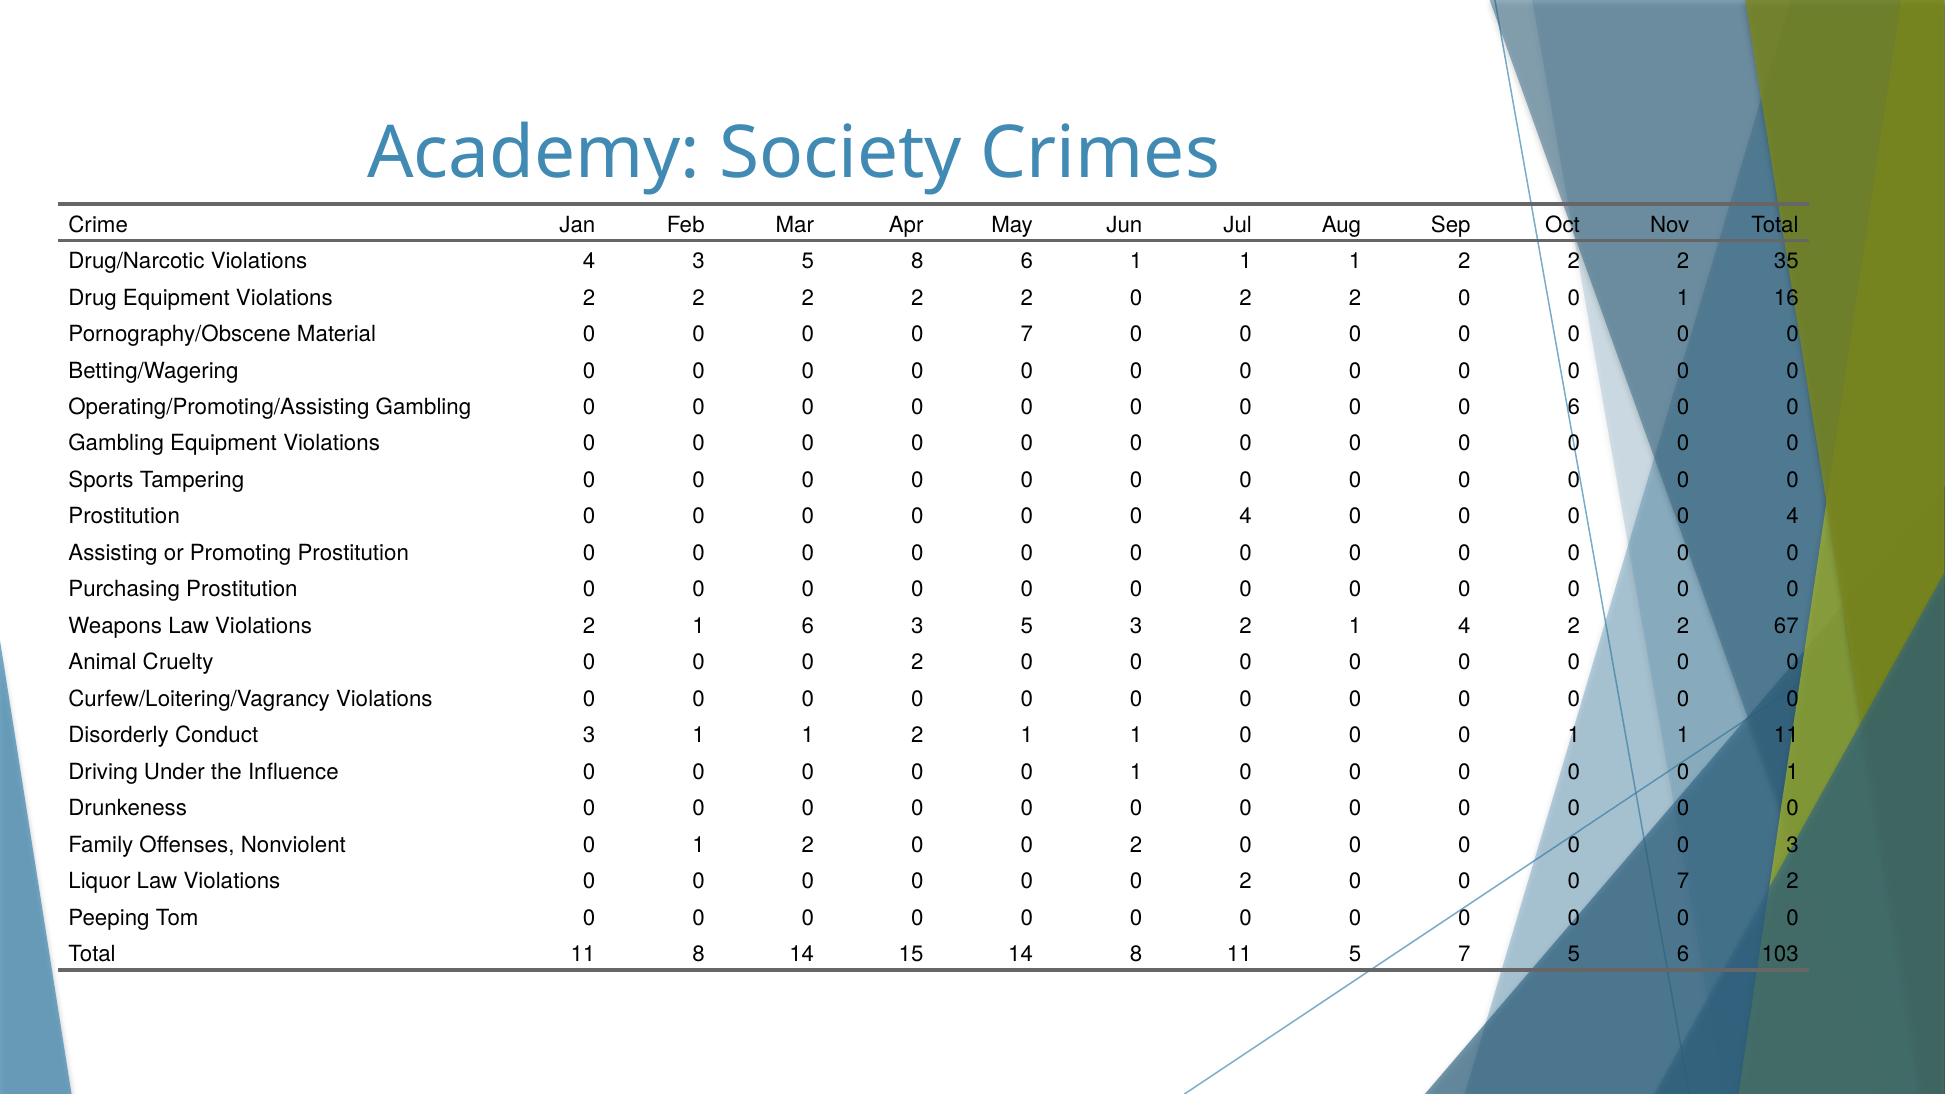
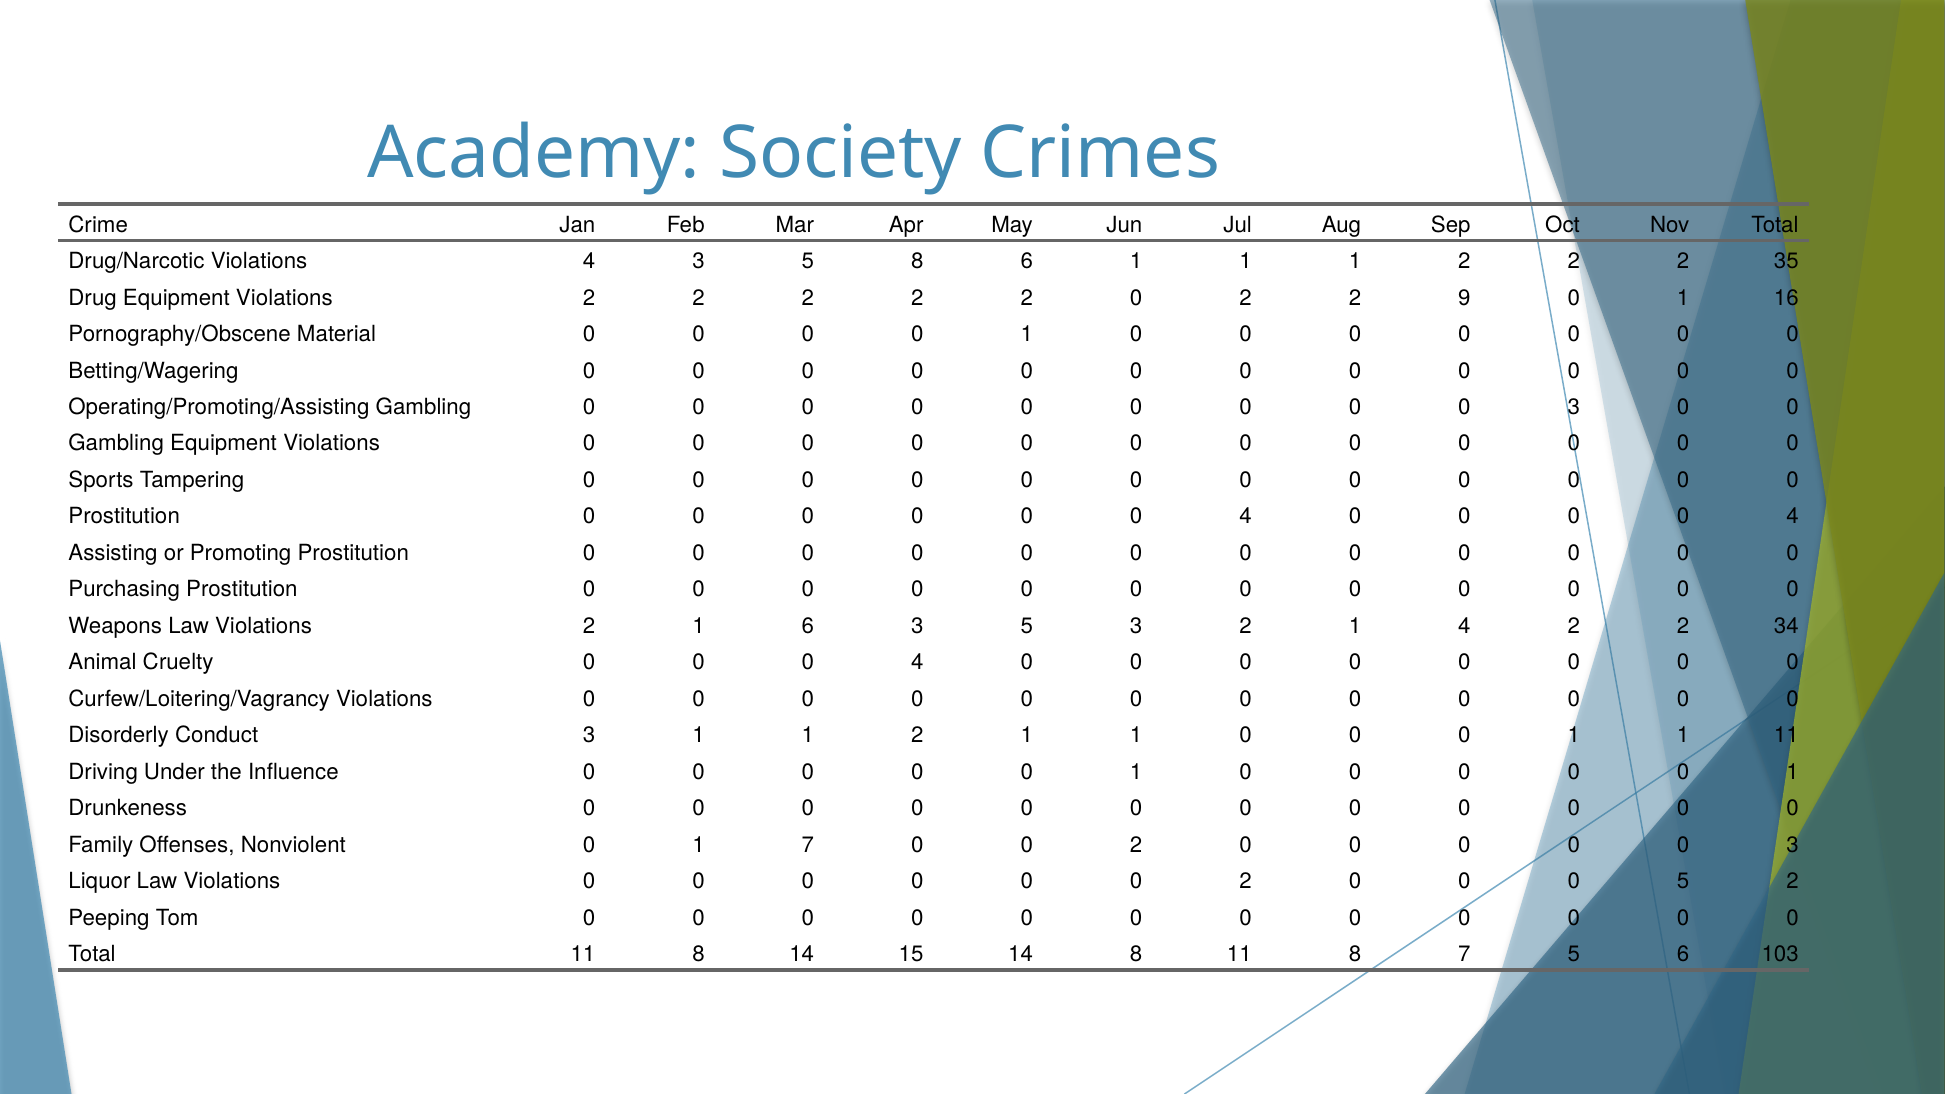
0 2 2 0: 0 -> 9
7 at (1027, 334): 7 -> 1
6 at (1574, 407): 6 -> 3
67: 67 -> 34
2 at (917, 662): 2 -> 4
0 1 2: 2 -> 7
7 at (1683, 881): 7 -> 5
8 11 5: 5 -> 8
